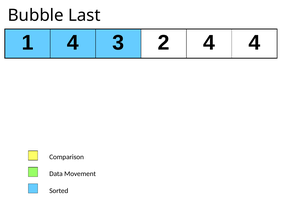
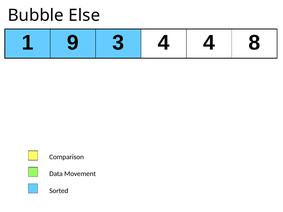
Last: Last -> Else
1 4: 4 -> 9
3 2: 2 -> 4
4 4: 4 -> 8
